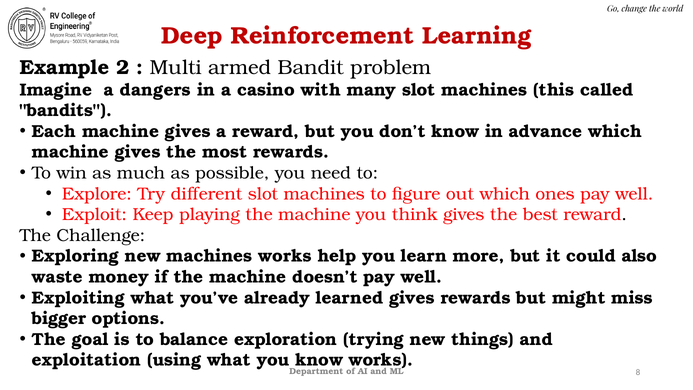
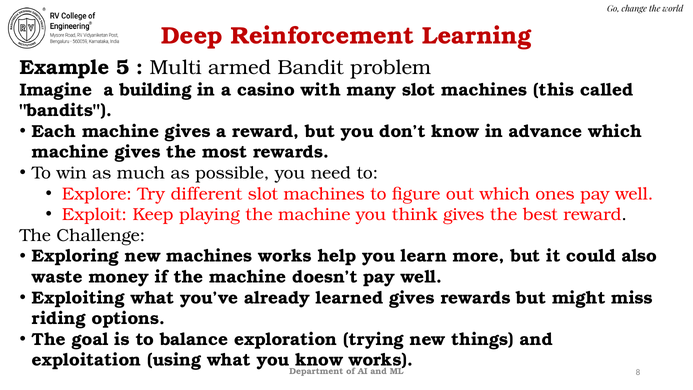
2: 2 -> 5
dangers: dangers -> building
bigger: bigger -> riding
